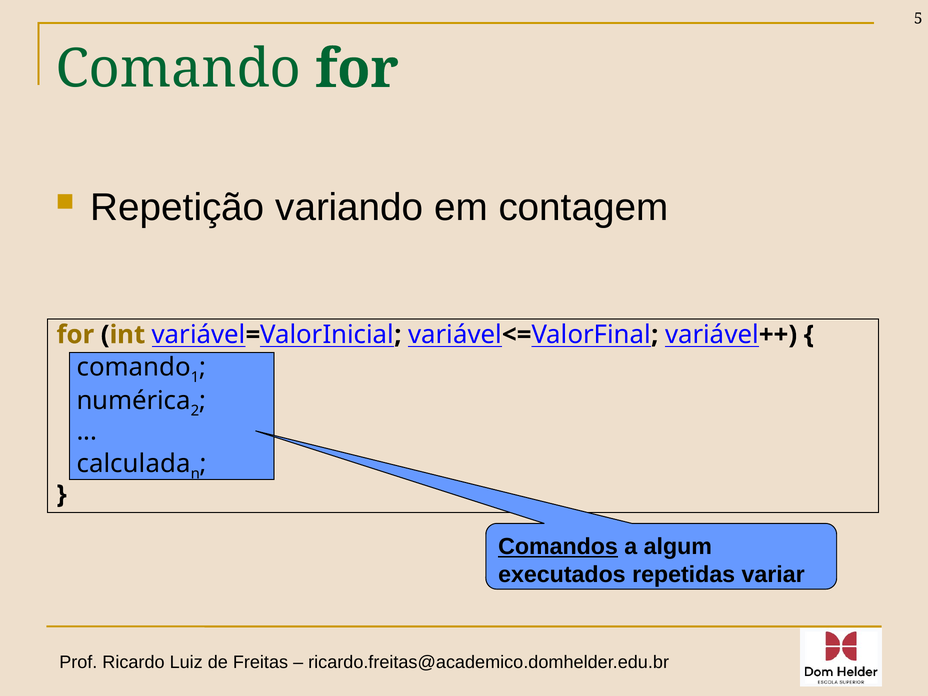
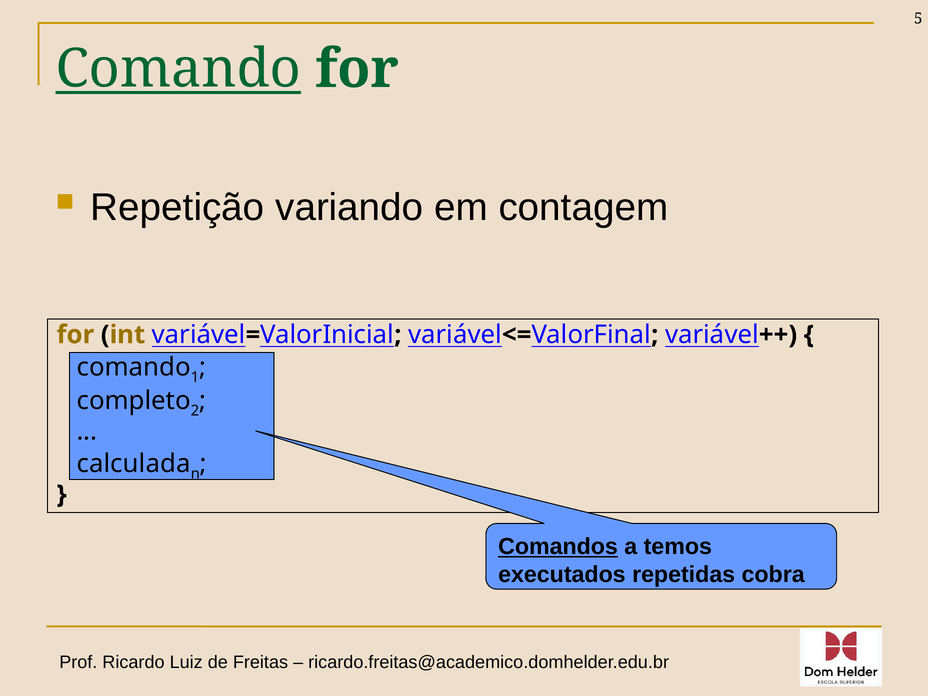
Comando at (178, 69) underline: none -> present
numérica: numérica -> completo
algum: algum -> temos
variar: variar -> cobra
